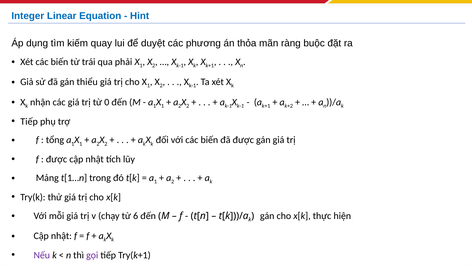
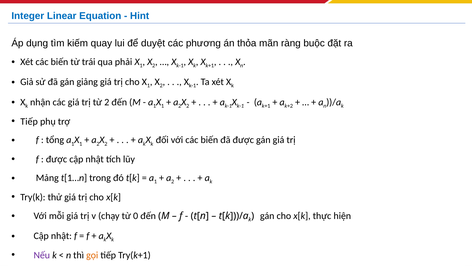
thiểu: thiểu -> giảng
từ 0: 0 -> 2
6: 6 -> 0
gọi colour: purple -> orange
